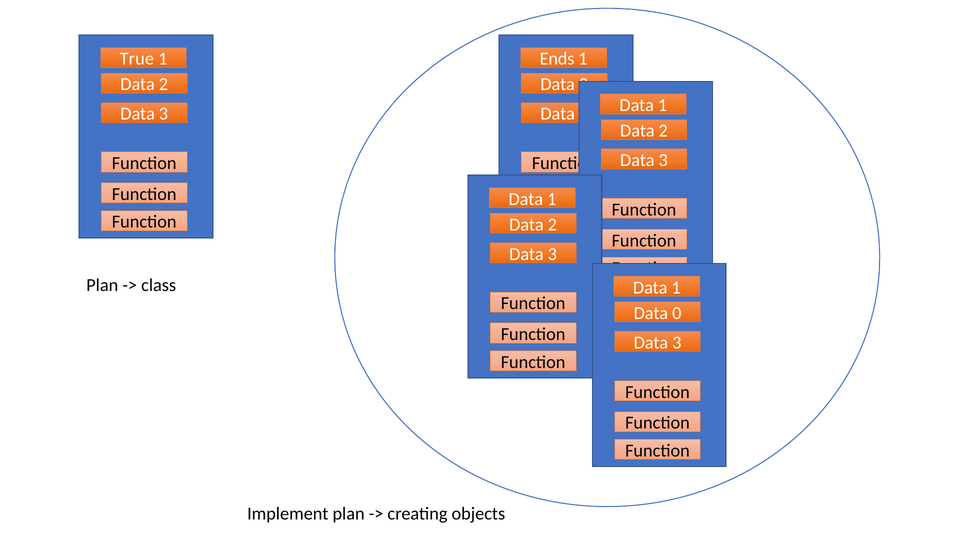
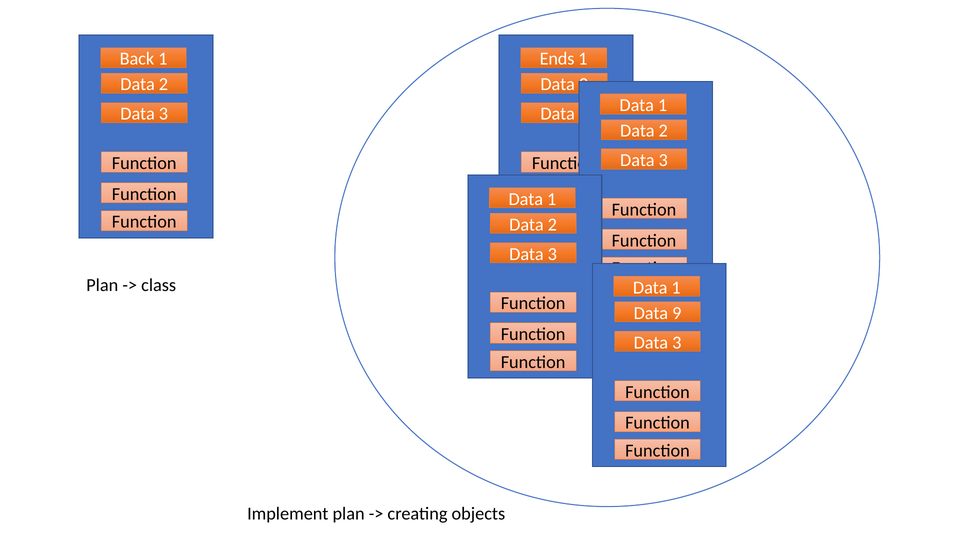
True: True -> Back
0: 0 -> 9
